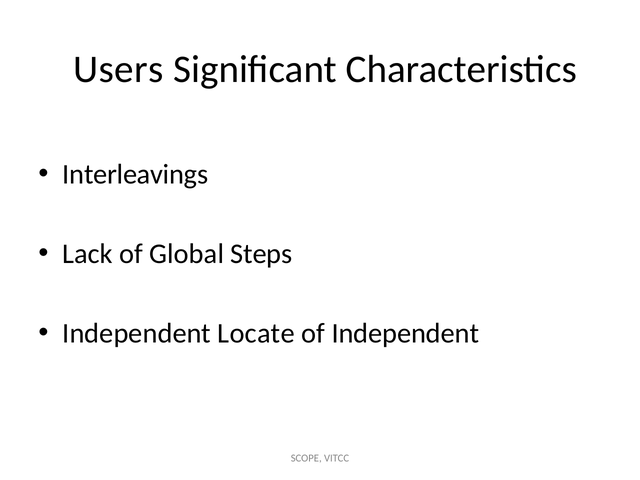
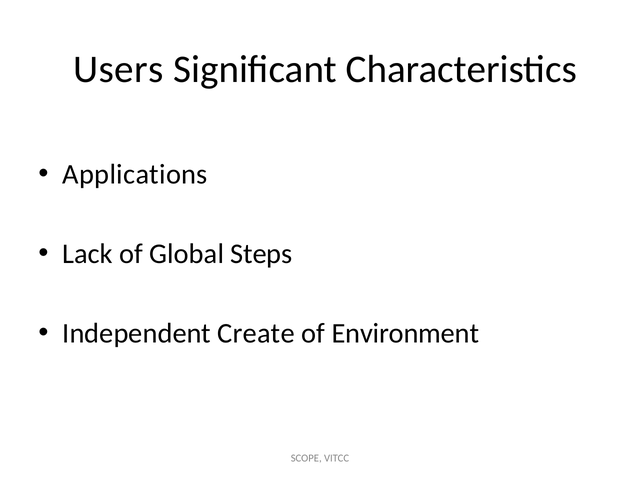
Interleavings: Interleavings -> Applications
Locate: Locate -> Create
of Independent: Independent -> Environment
